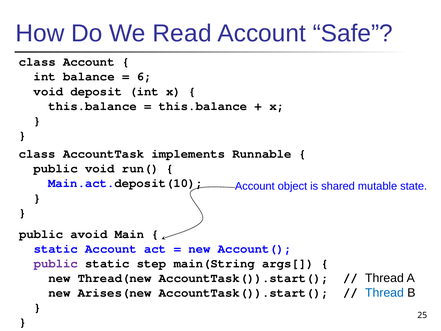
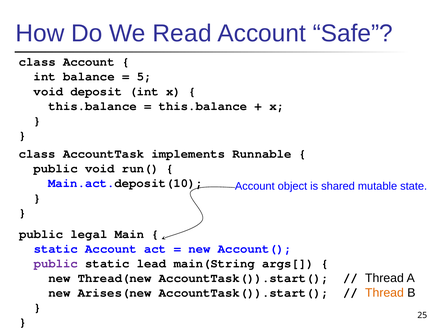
6: 6 -> 5
avoid: avoid -> legal
step: step -> lead
Thread at (384, 293) colour: blue -> orange
